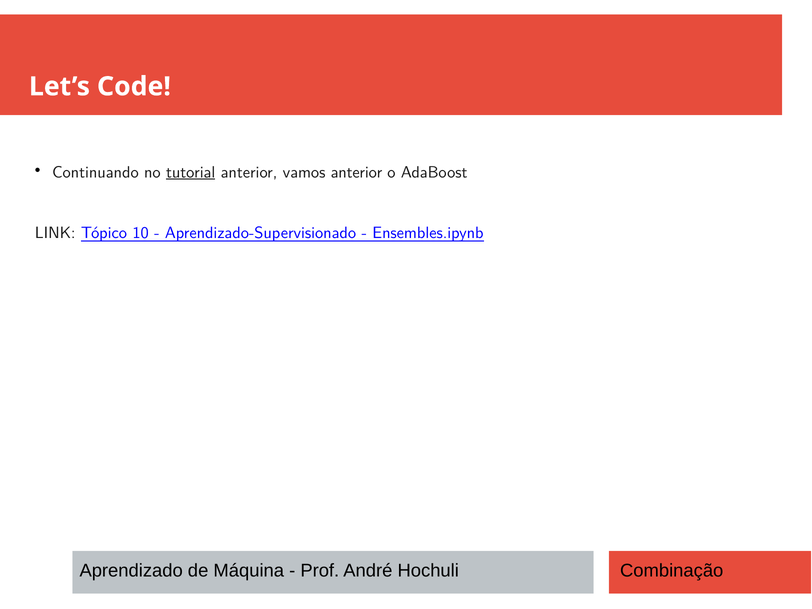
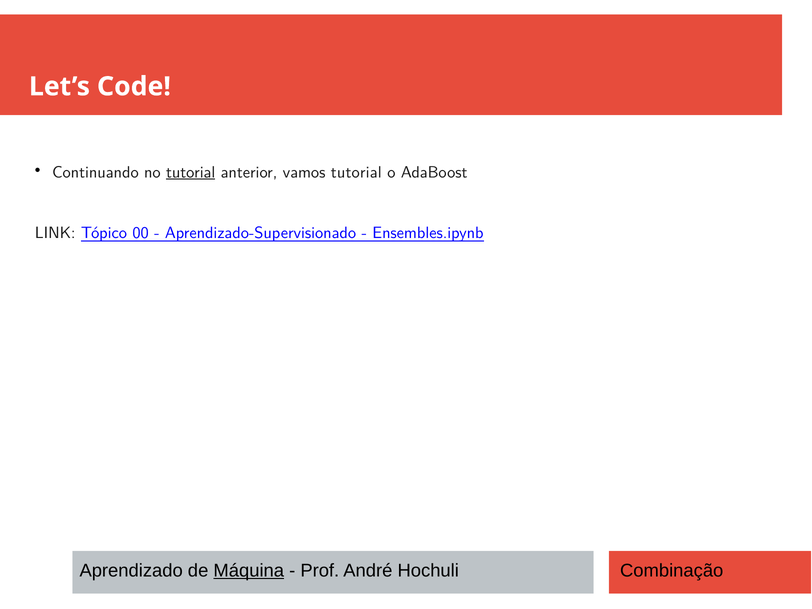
vamos anterior: anterior -> tutorial
10: 10 -> 00
Máquina underline: none -> present
